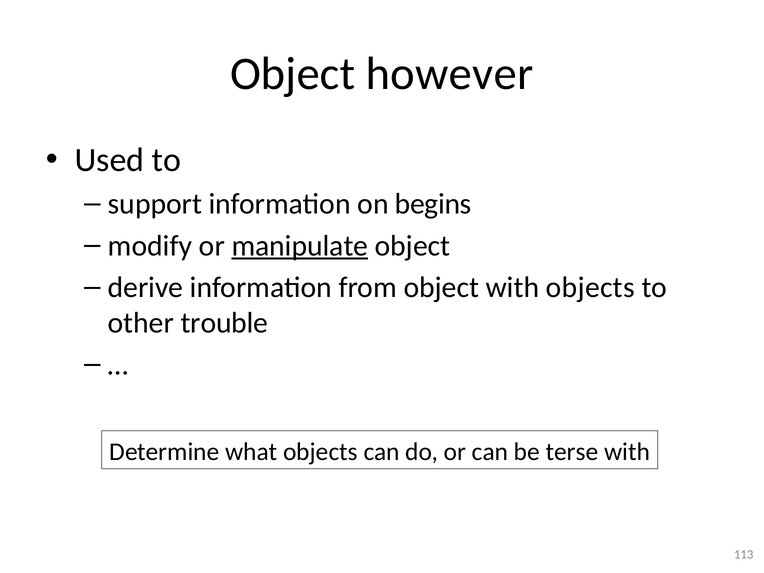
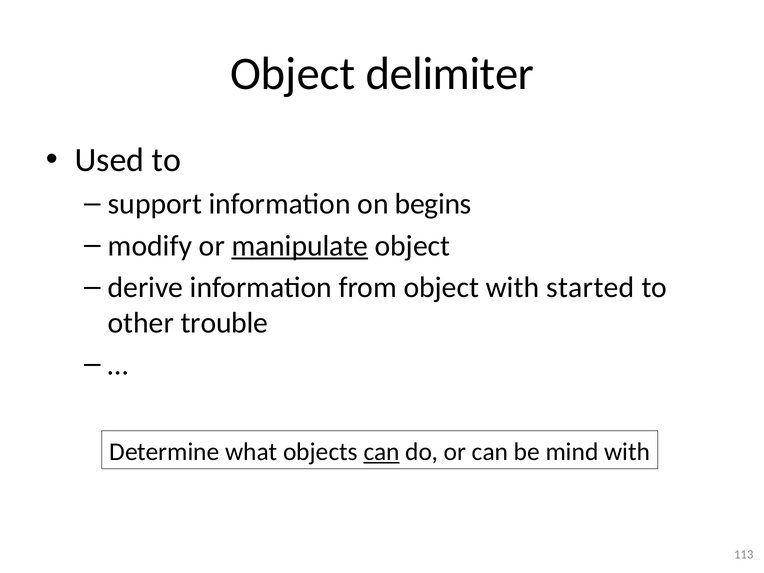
however: however -> delimiter
with objects: objects -> started
can at (382, 452) underline: none -> present
terse: terse -> mind
